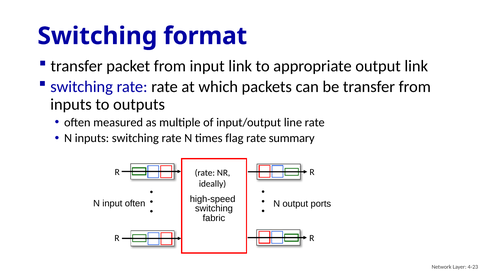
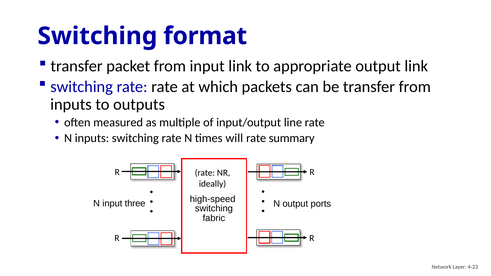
flag: flag -> will
input often: often -> three
